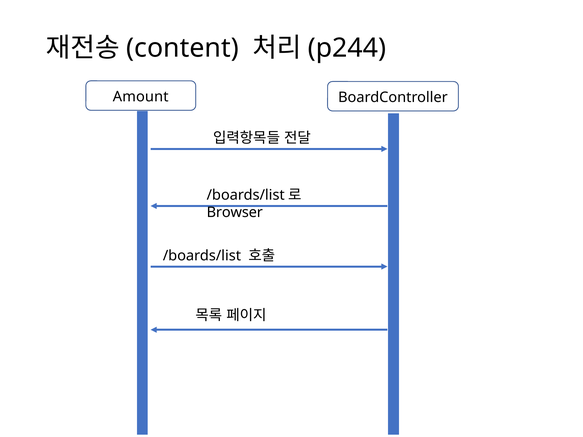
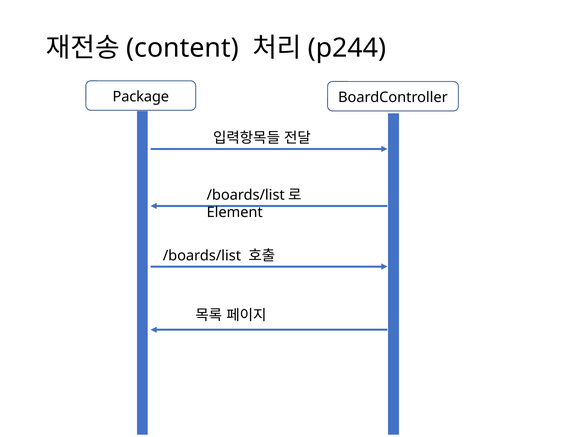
Amount: Amount -> Package
Browser: Browser -> Element
